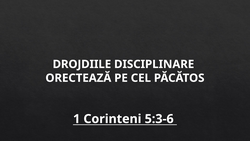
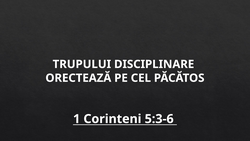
DROJDIILE: DROJDIILE -> TRUPULUI
